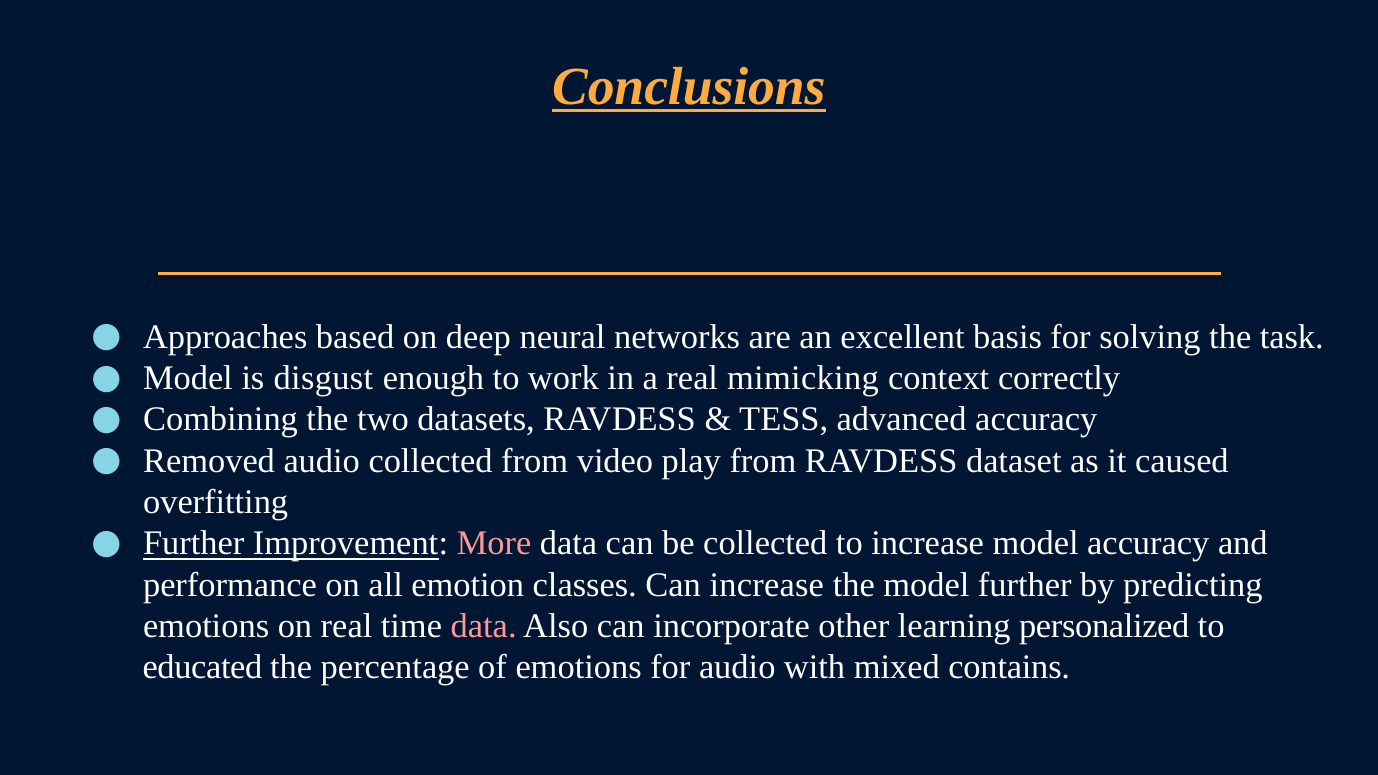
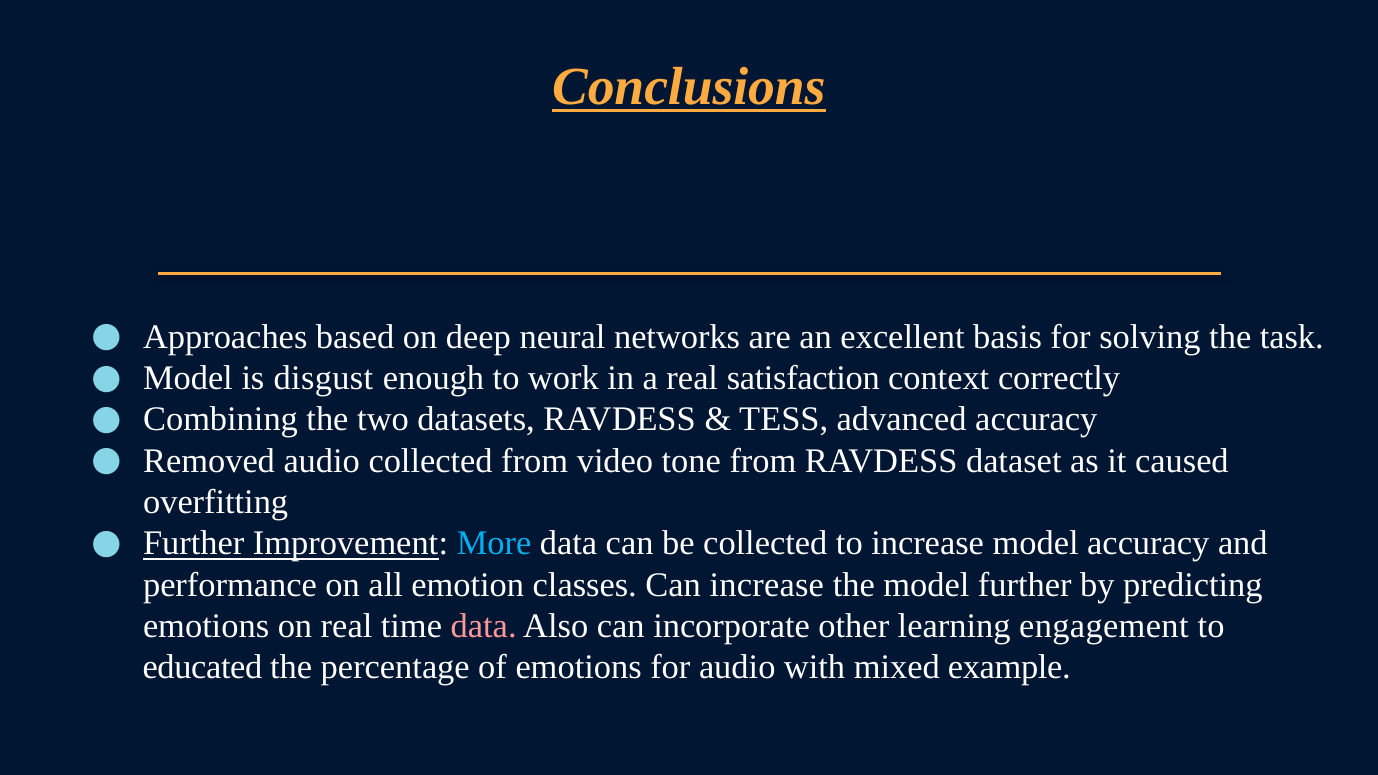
mimicking: mimicking -> satisfaction
play: play -> tone
More colour: pink -> light blue
personalized: personalized -> engagement
contains: contains -> example
